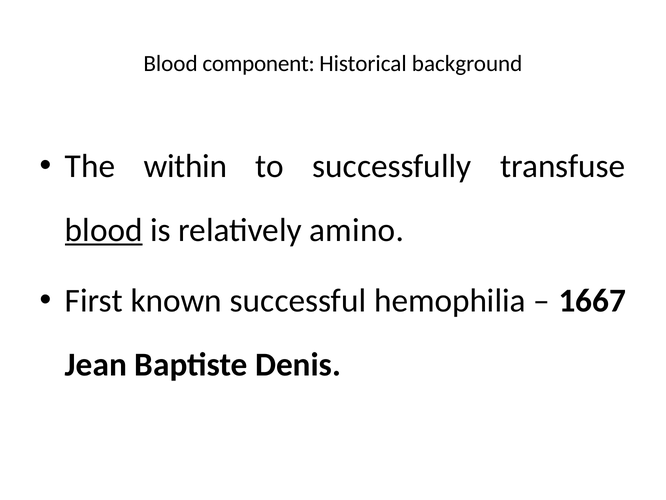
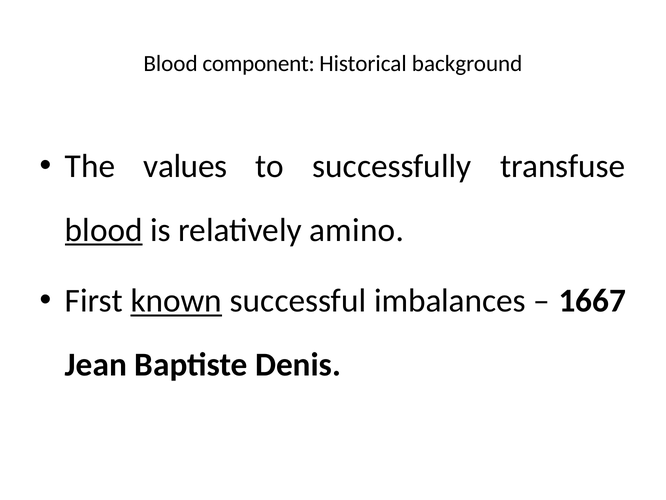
within: within -> values
known underline: none -> present
hemophilia: hemophilia -> imbalances
